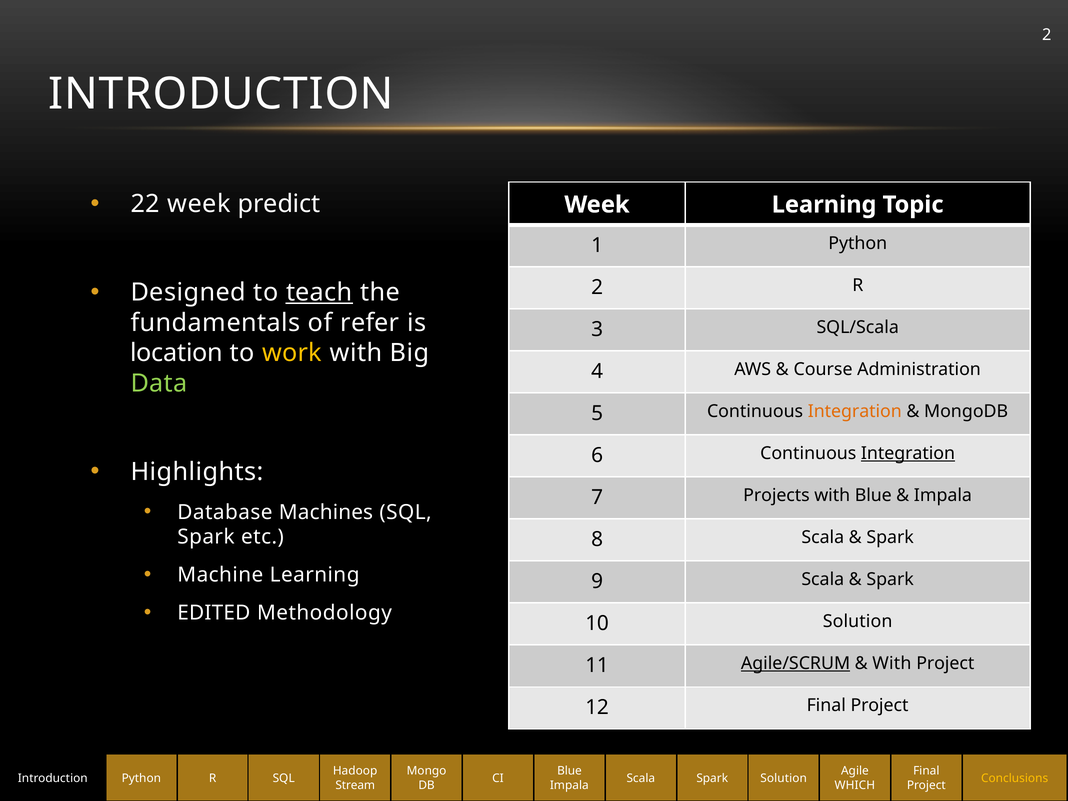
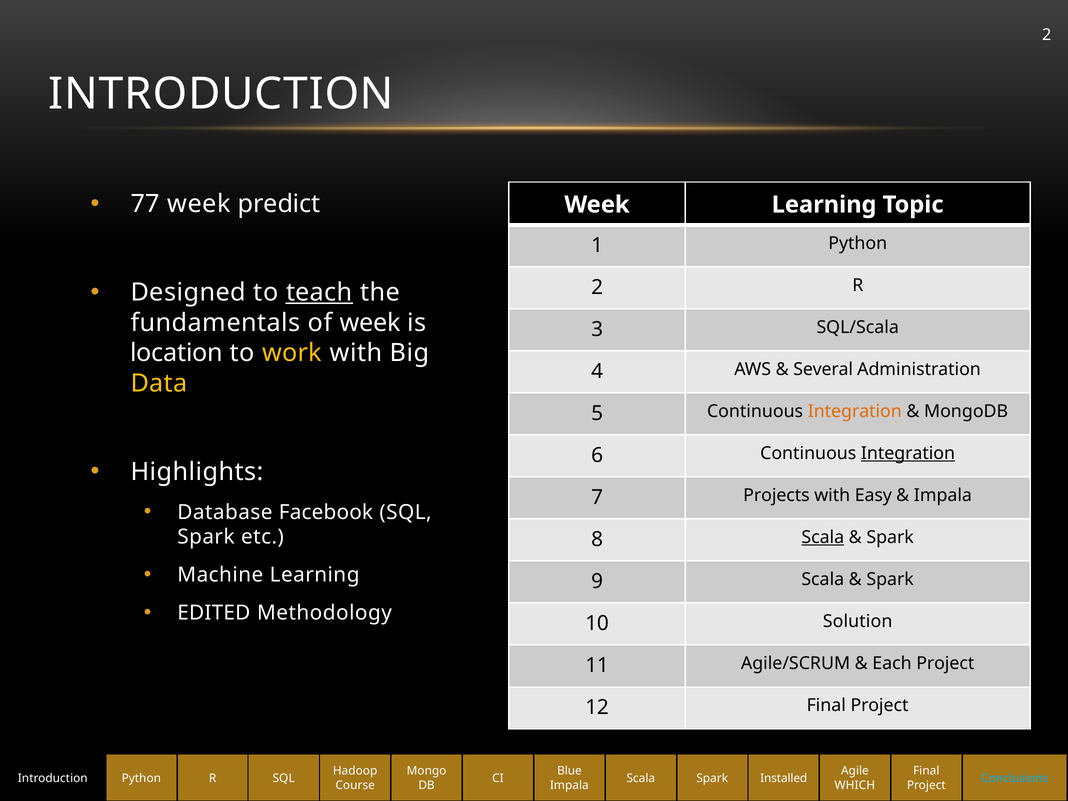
22: 22 -> 77
of refer: refer -> week
Course: Course -> Several
Data colour: light green -> yellow
with Blue: Blue -> Easy
Machines: Machines -> Facebook
Scala at (823, 537) underline: none -> present
Agile/SCRUM underline: present -> none
With at (892, 663): With -> Each
Spark Solution: Solution -> Installed
Conclusions colour: yellow -> light blue
Stream: Stream -> Course
